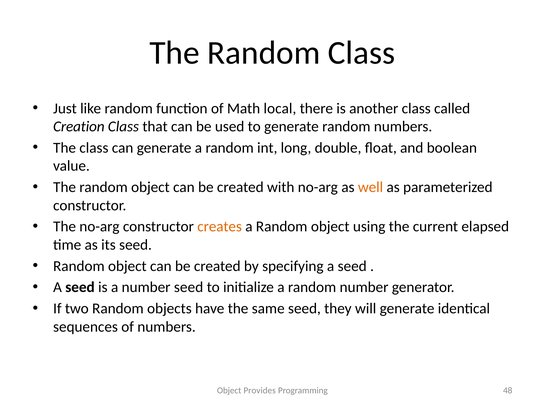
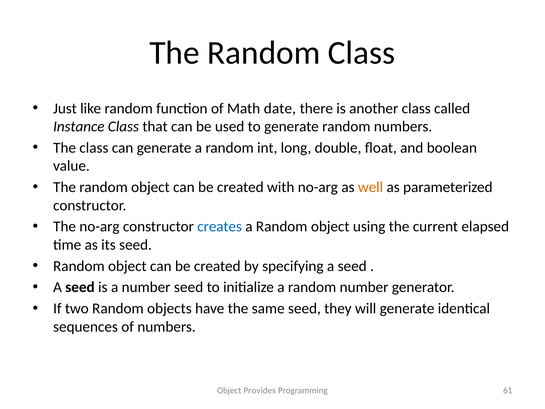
local: local -> date
Creation: Creation -> Instance
creates colour: orange -> blue
48: 48 -> 61
